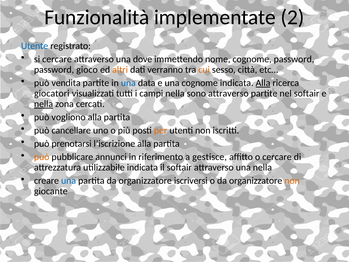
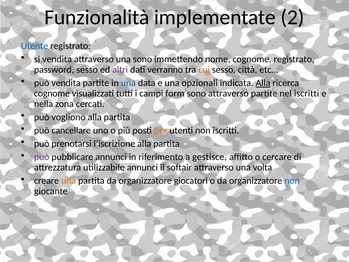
si cercare: cercare -> vendita
una dove: dove -> sono
cognome password: password -> registrato
password gioco: gioco -> sesso
altri colour: orange -> purple
una cognome: cognome -> opzionali
giocatori at (52, 93): giocatori -> cognome
campi nella: nella -> form
nel softair: softair -> iscritti
nella at (44, 104) underline: present -> none
può at (42, 157) colour: orange -> purple
utilizzabile indicata: indicata -> annunci
una nella: nella -> volta
una at (69, 181) colour: blue -> orange
iscriversi: iscriversi -> giocatori
non at (292, 181) colour: orange -> blue
